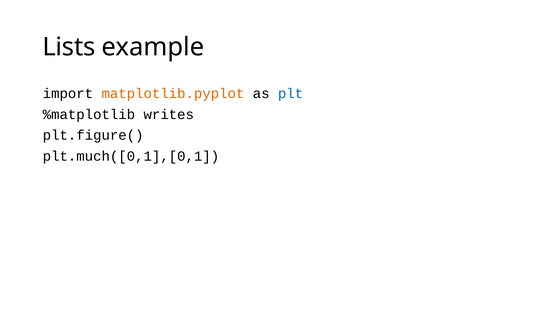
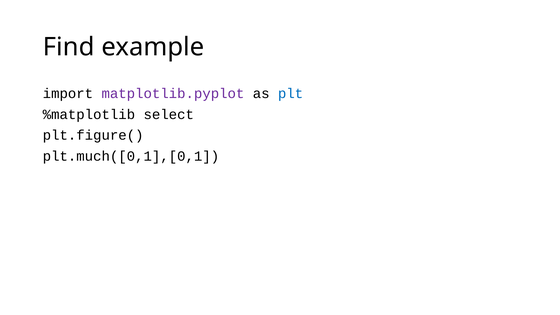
Lists: Lists -> Find
matplotlib.pyplot colour: orange -> purple
writes: writes -> select
